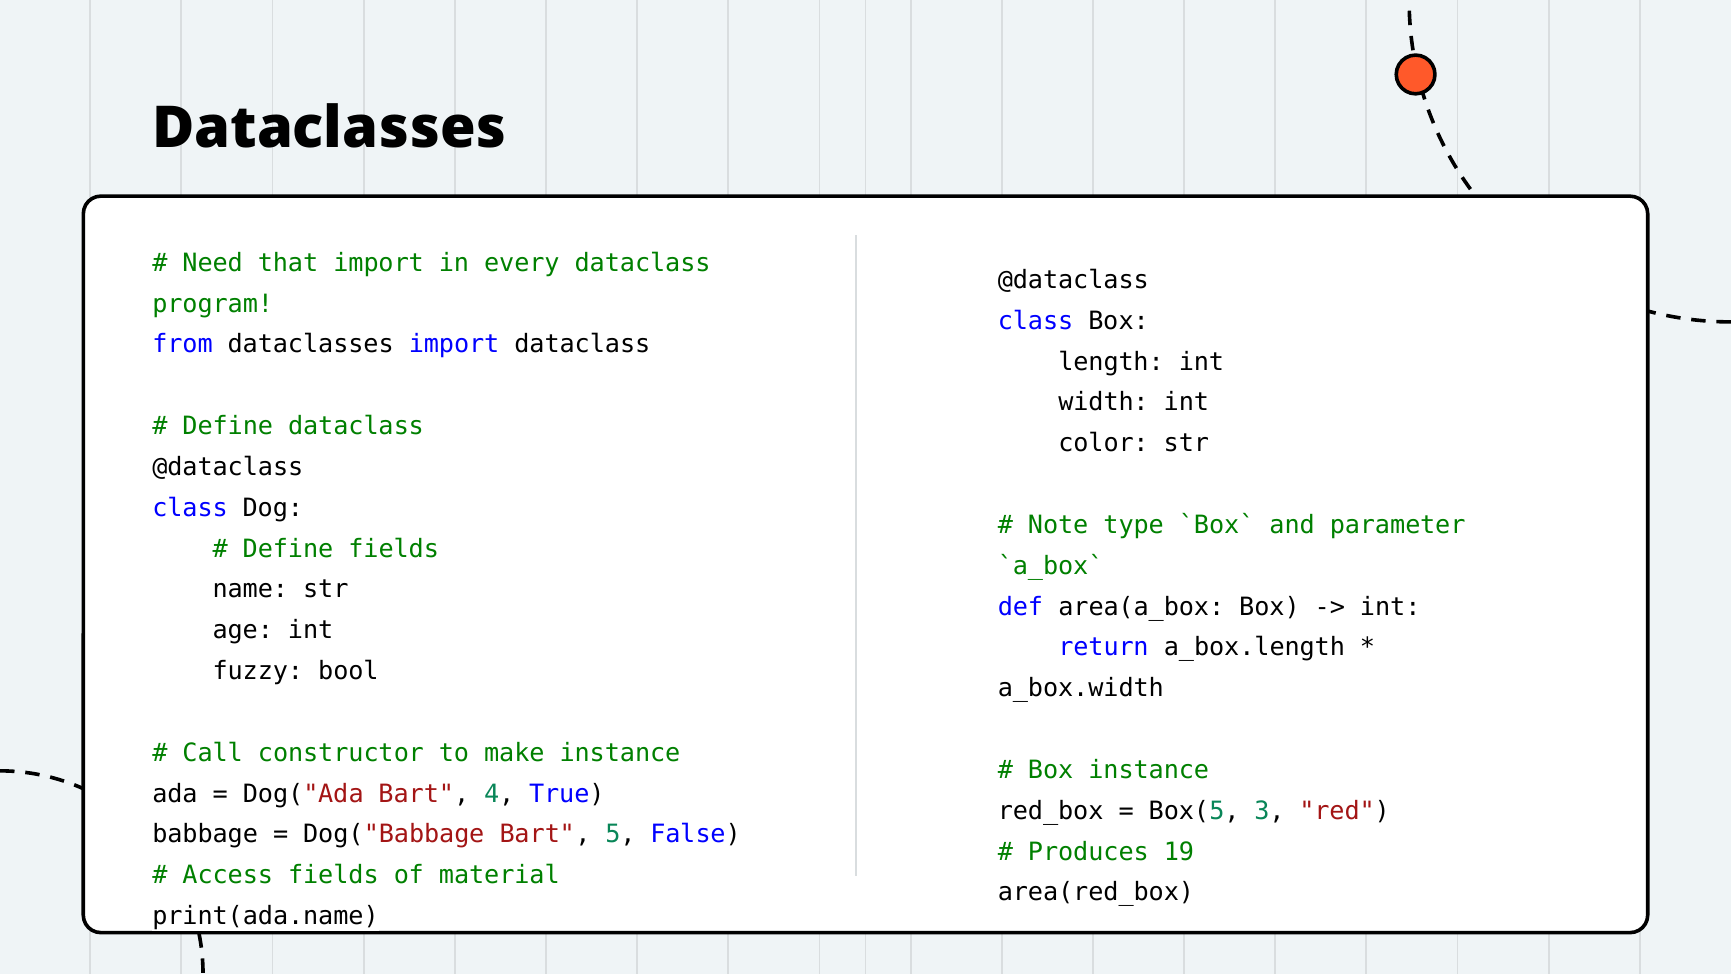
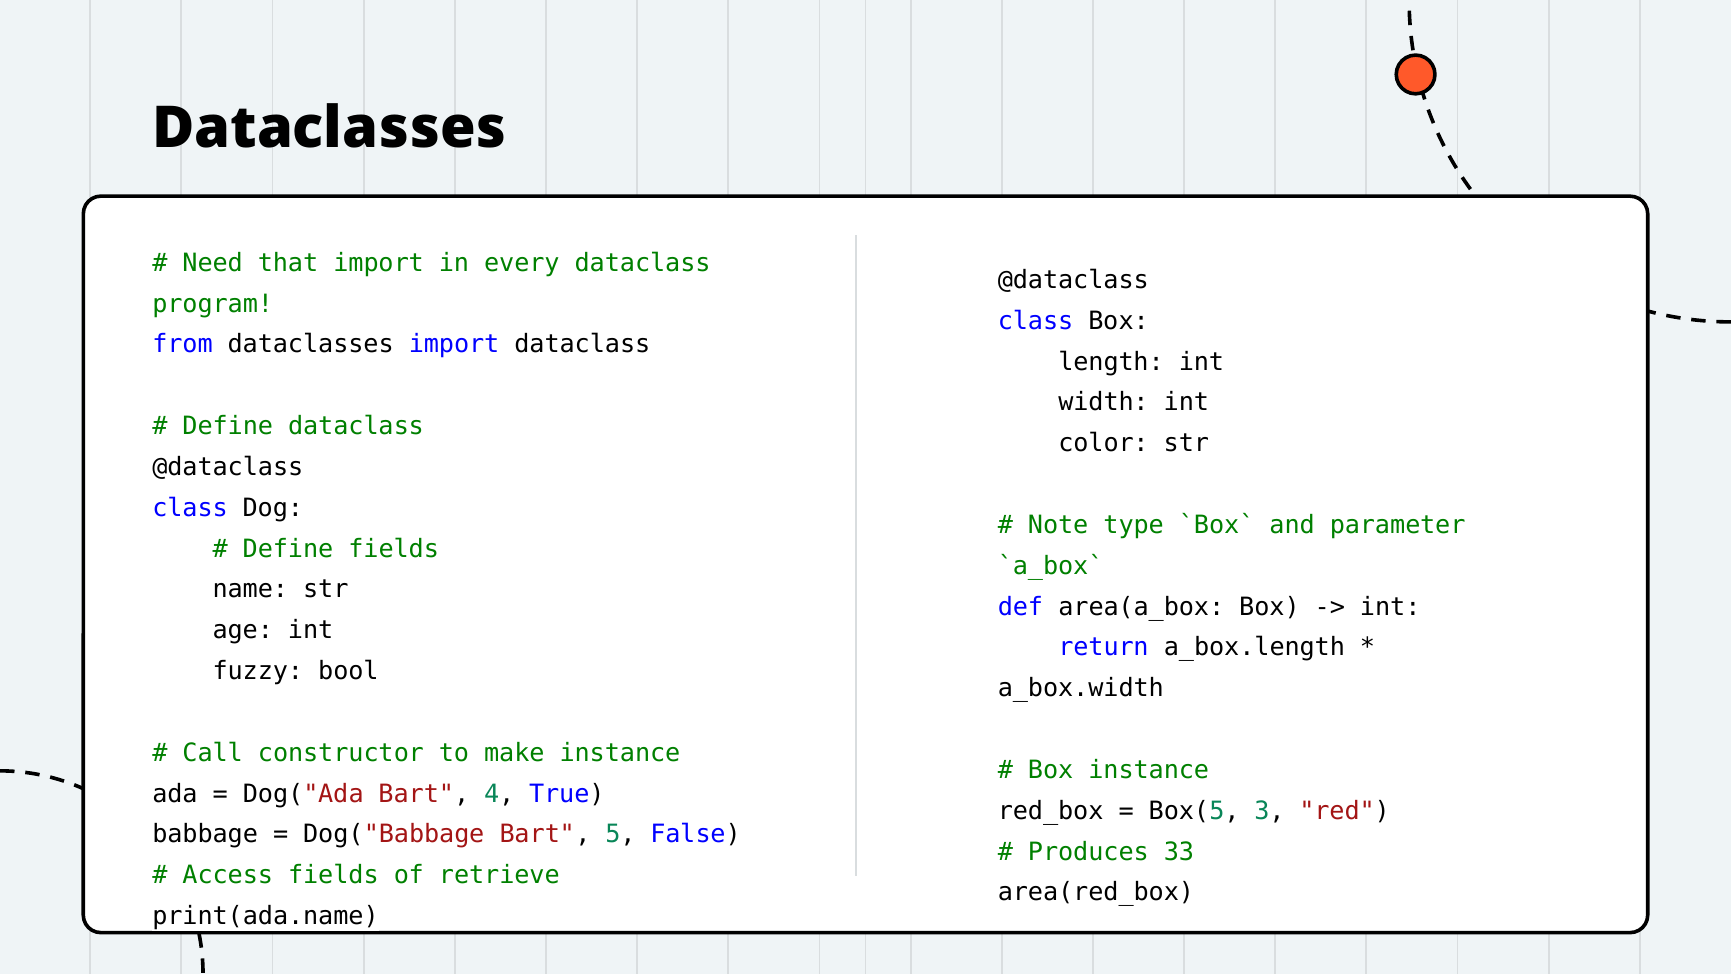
19: 19 -> 33
material: material -> retrieve
